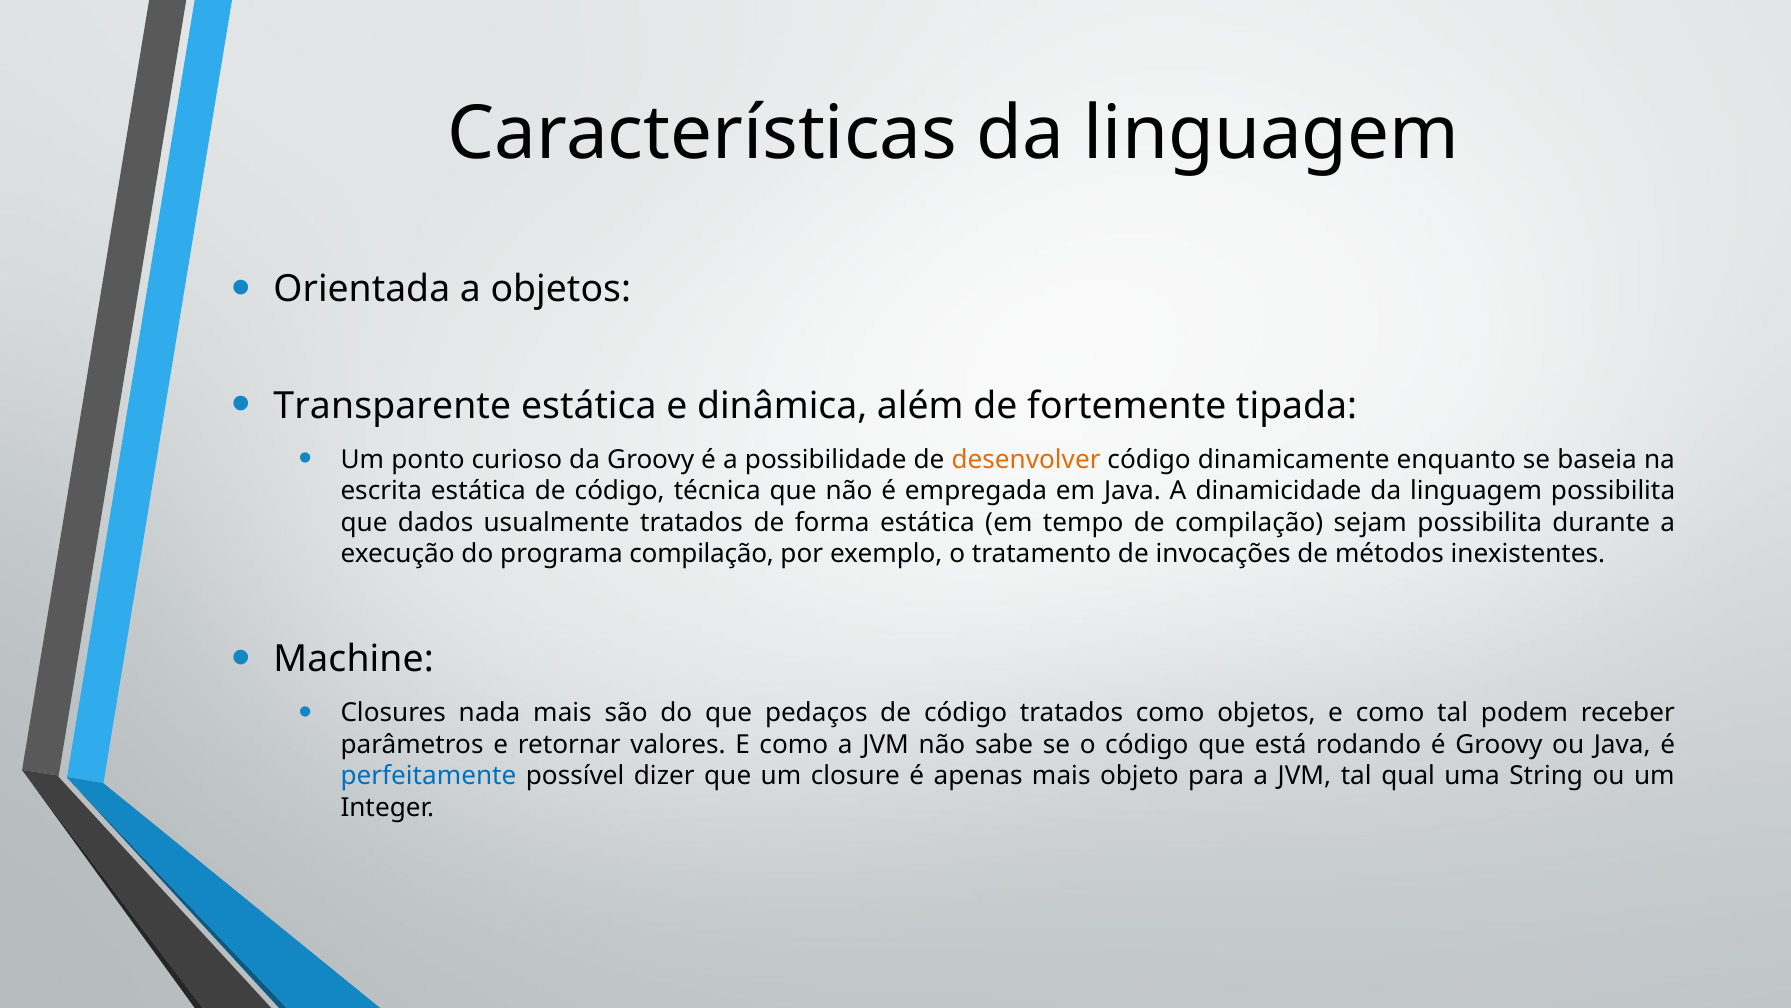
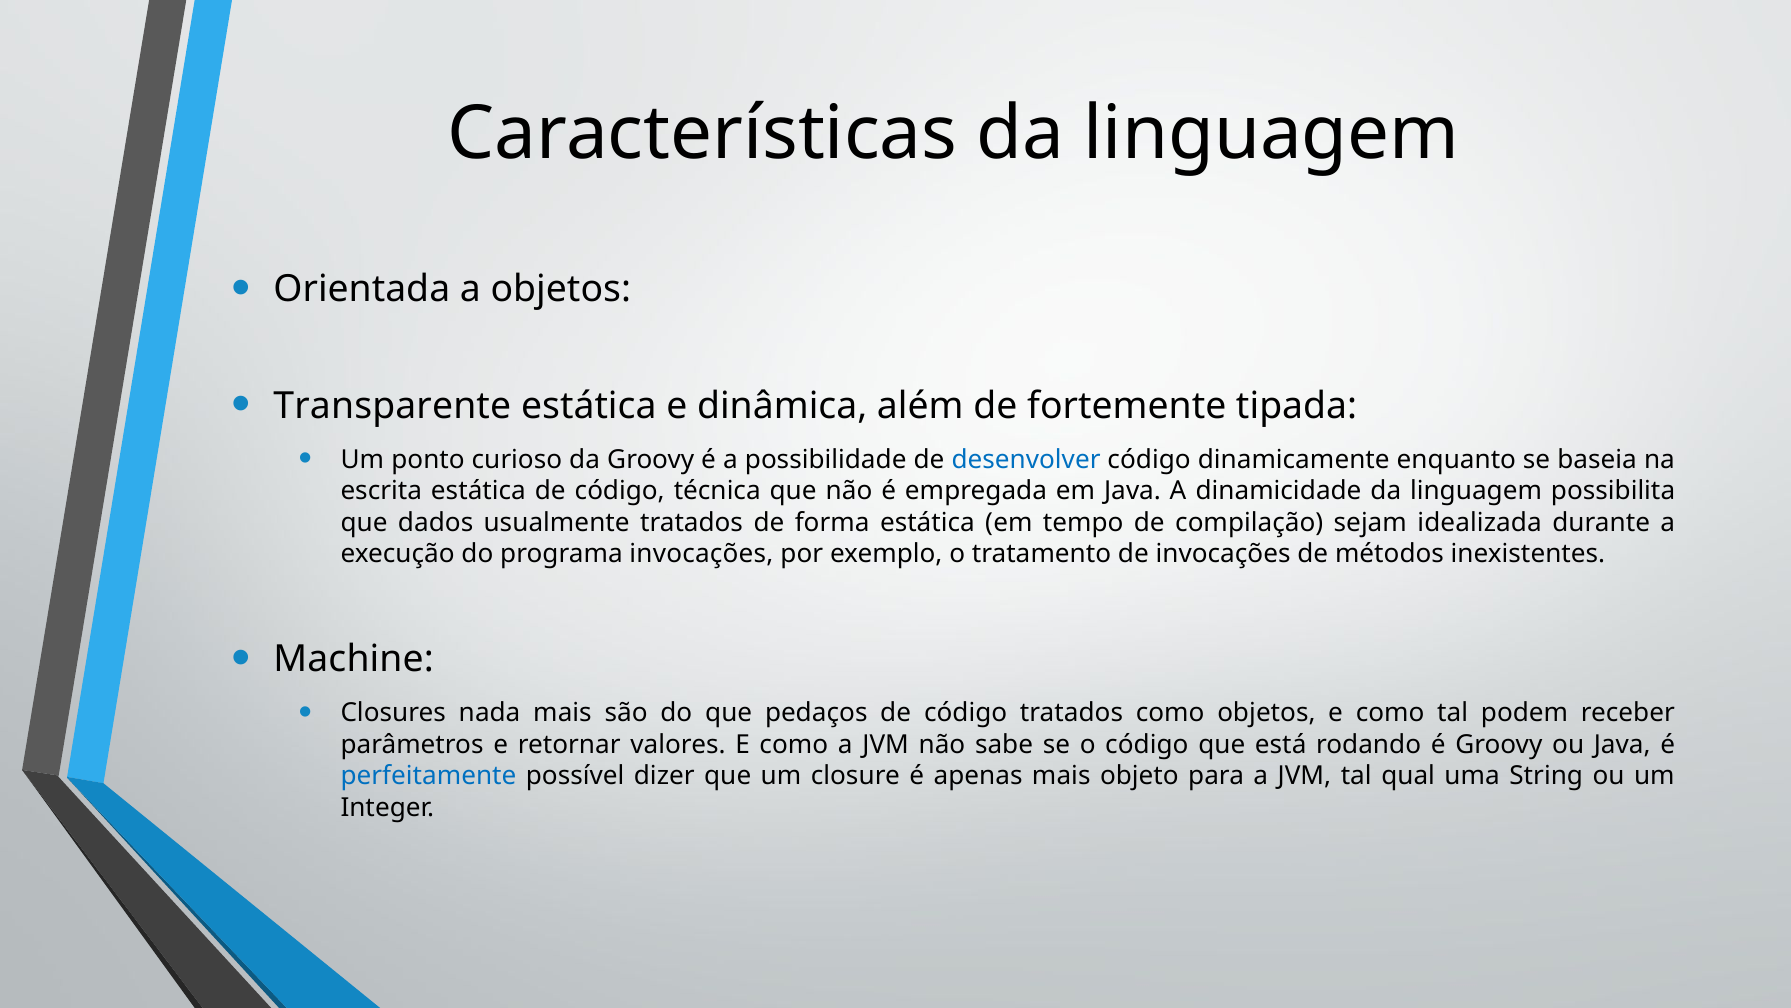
desenvolver colour: orange -> blue
sejam possibilita: possibilita -> idealizada
programa compilação: compilação -> invocações
